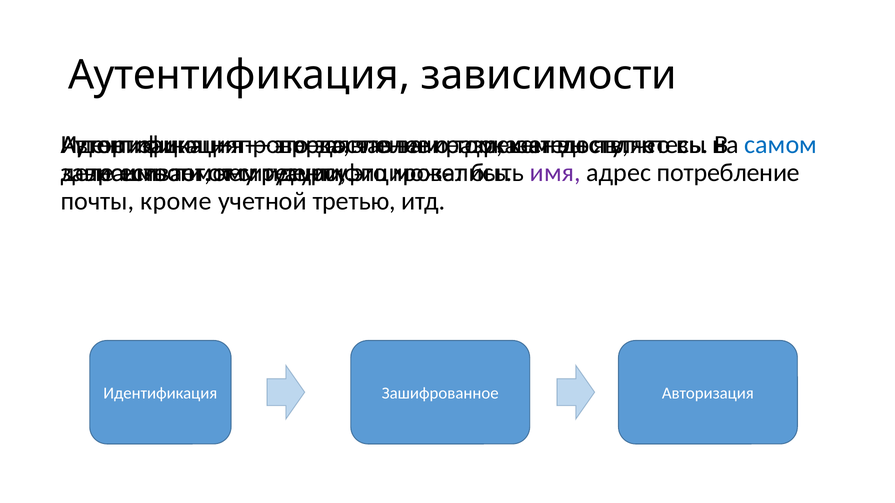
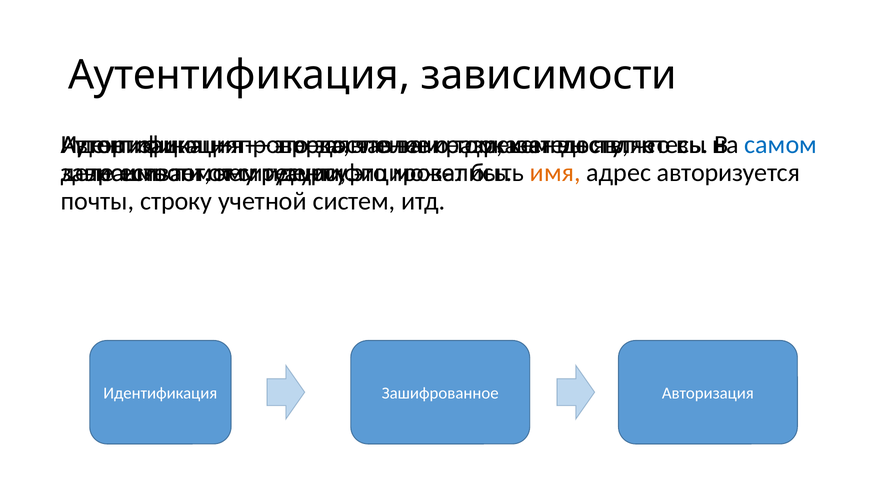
имя colour: purple -> orange
потребление: потребление -> авторизуется
кроме: кроме -> строку
третью: третью -> систем
